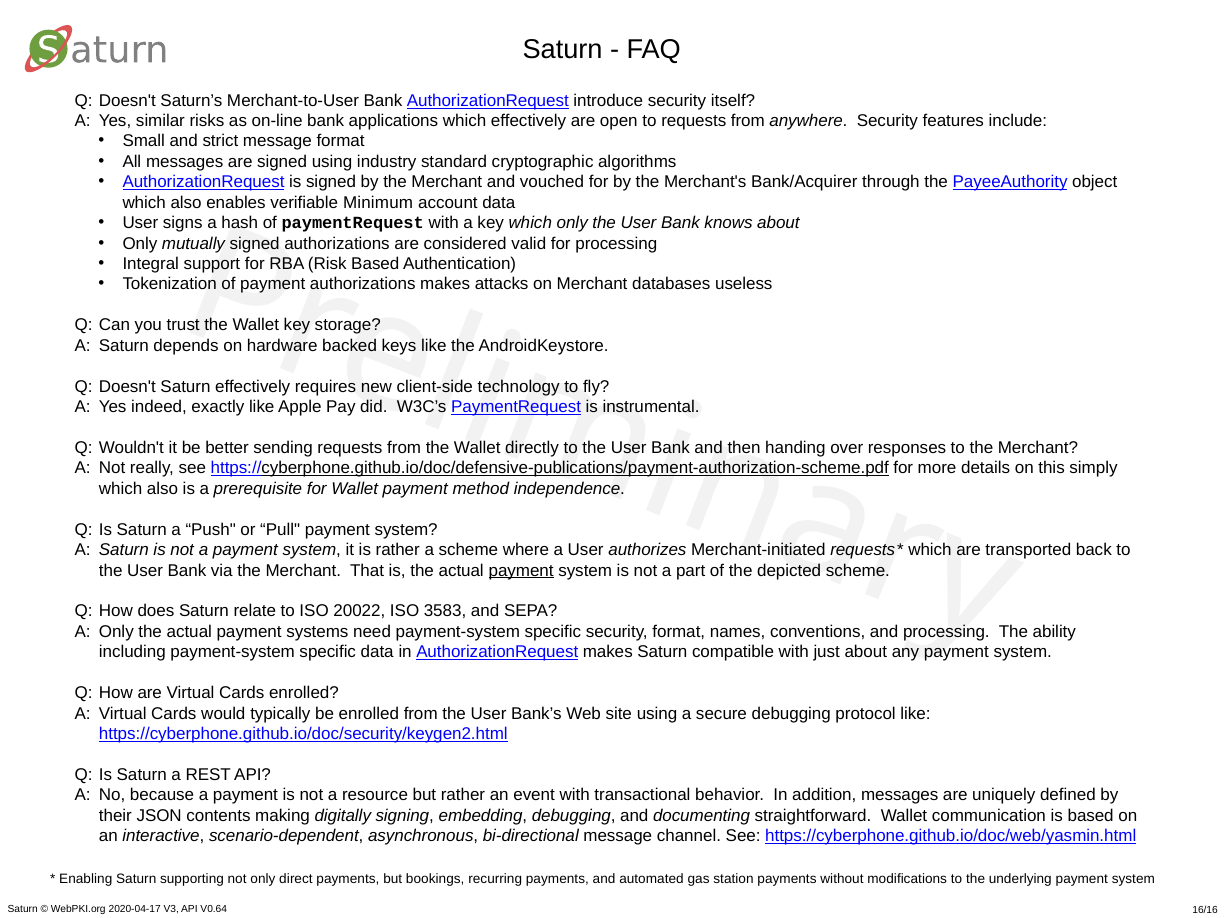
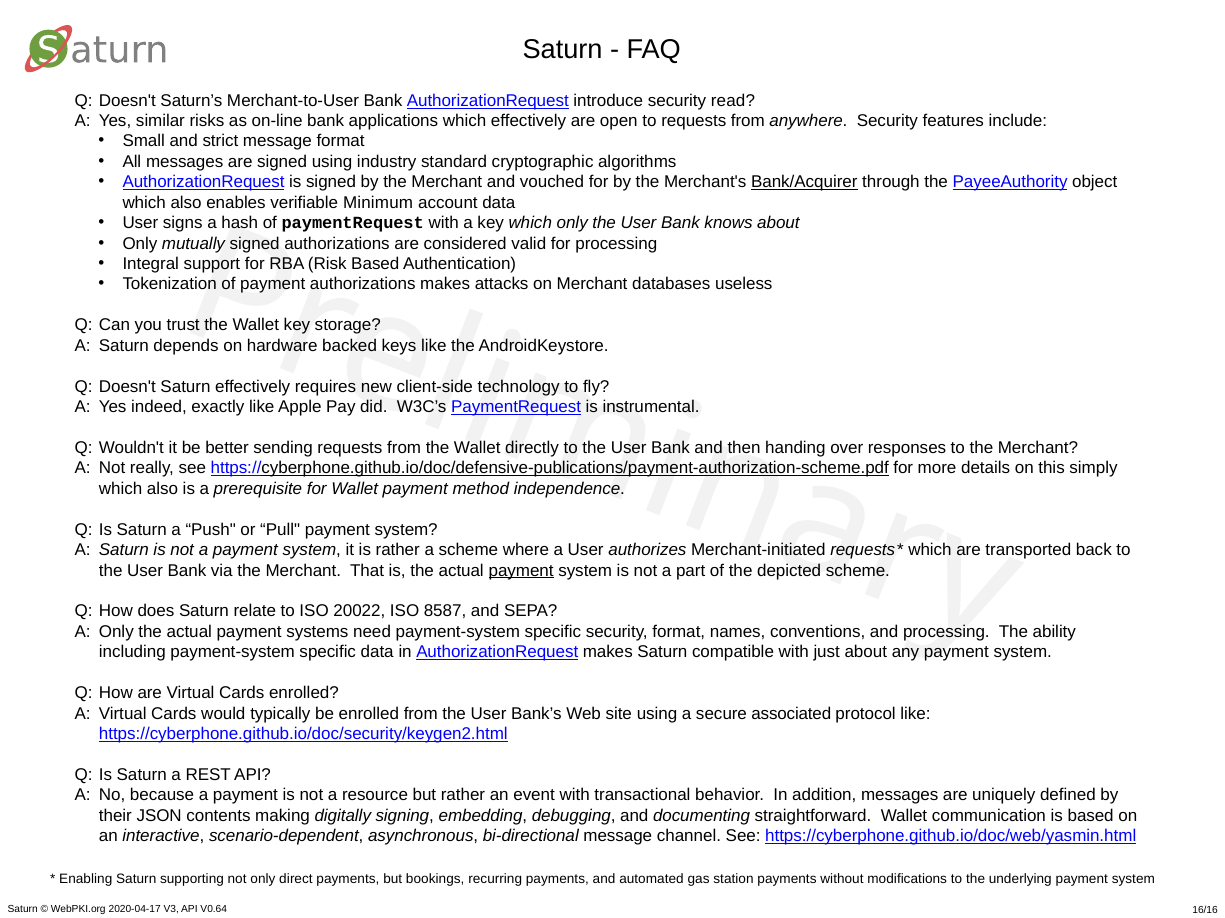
itself: itself -> read
Bank/Acquirer underline: none -> present
3583: 3583 -> 8587
secure debugging: debugging -> associated
